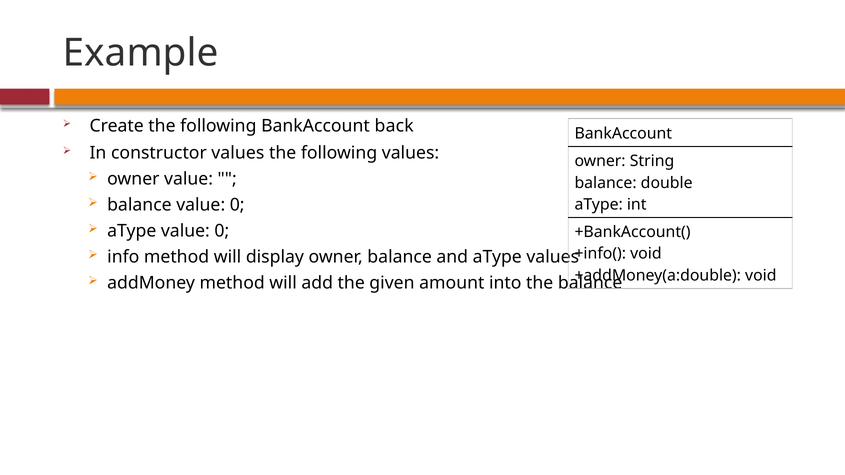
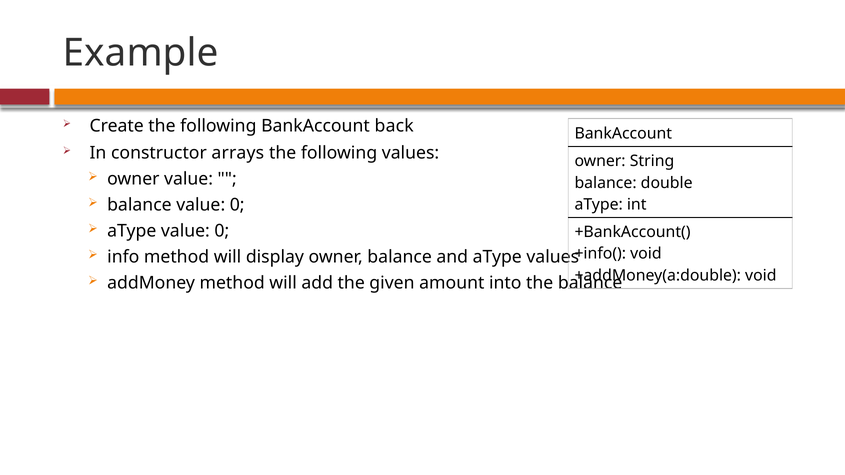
constructor values: values -> arrays
